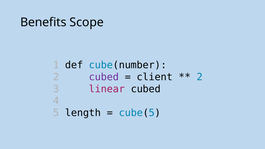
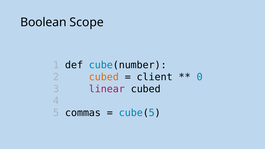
Benefits: Benefits -> Boolean
cubed at (104, 77) colour: purple -> orange
2 at (200, 77): 2 -> 0
length: length -> commas
